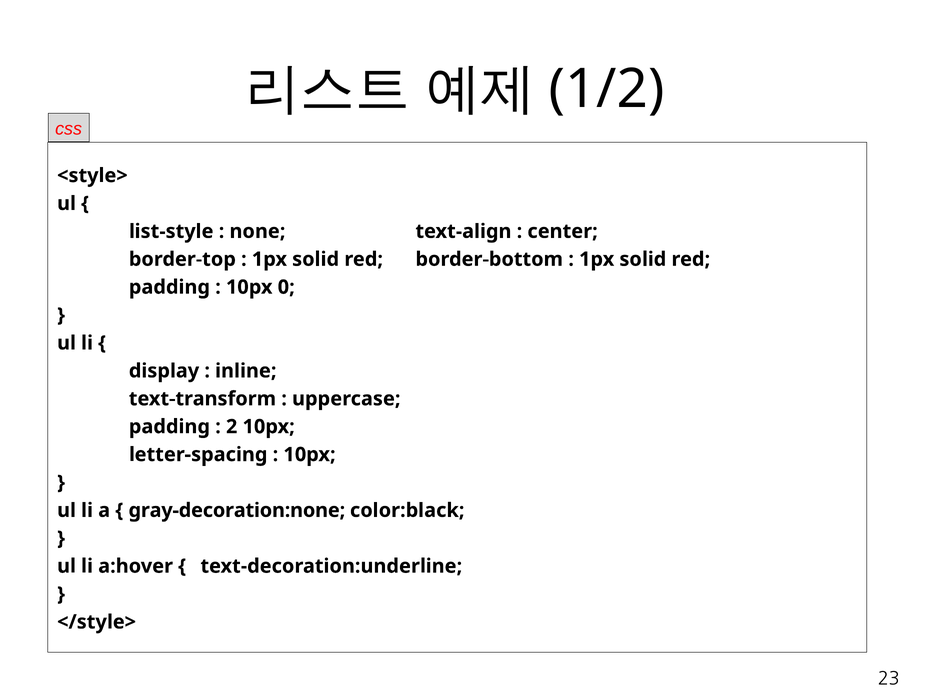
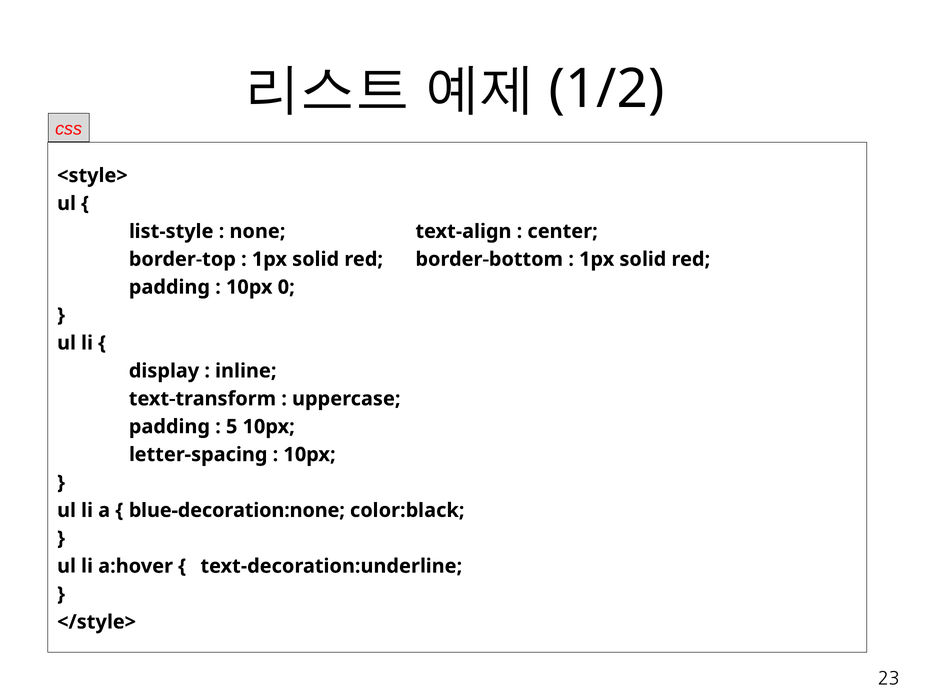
2: 2 -> 5
gray-decoration:none: gray-decoration:none -> blue-decoration:none
